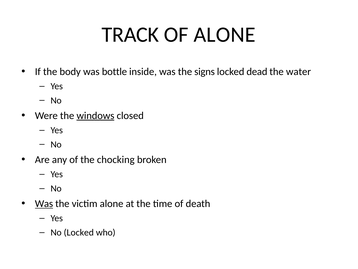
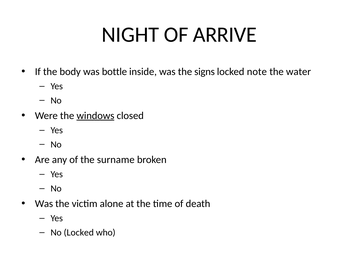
TRACK: TRACK -> NIGHT
OF ALONE: ALONE -> ARRIVE
dead: dead -> note
chocking: chocking -> surname
Was at (44, 203) underline: present -> none
